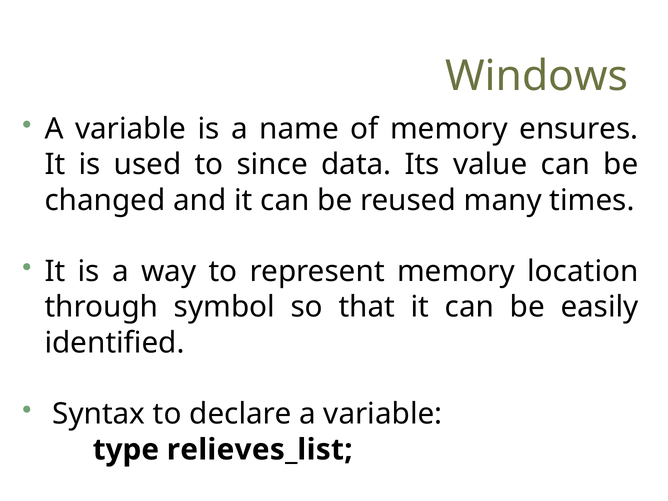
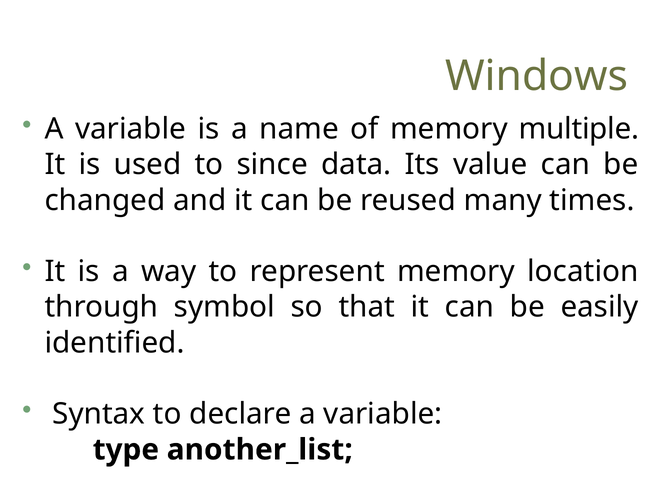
ensures: ensures -> multiple
relieves_list: relieves_list -> another_list
